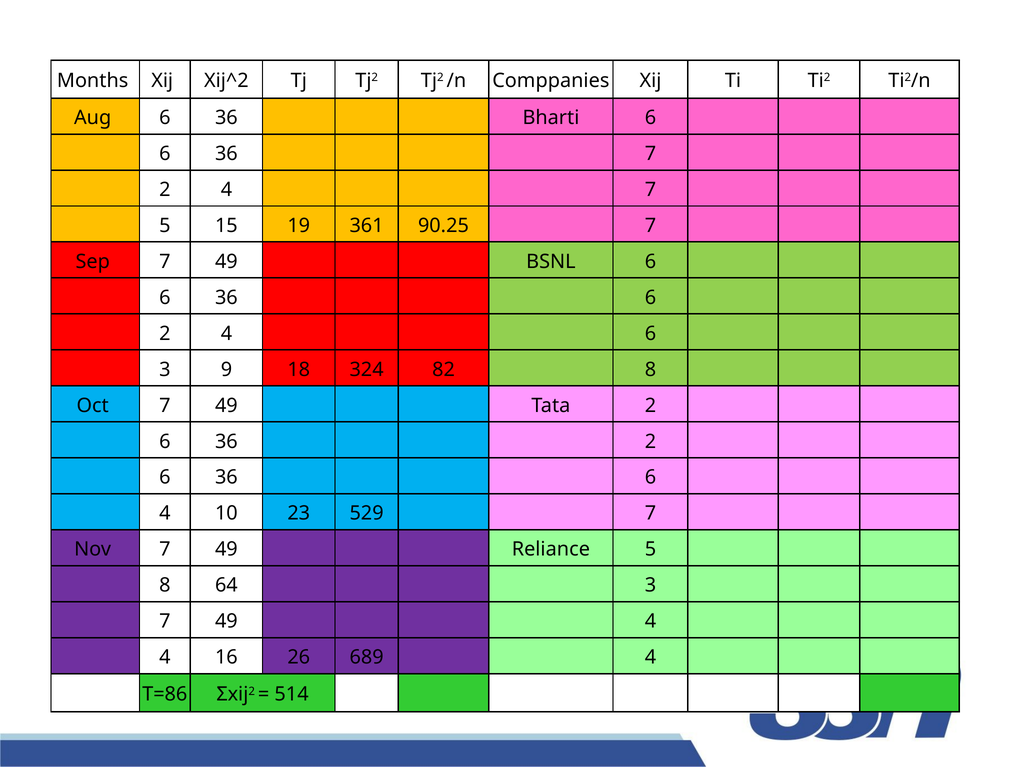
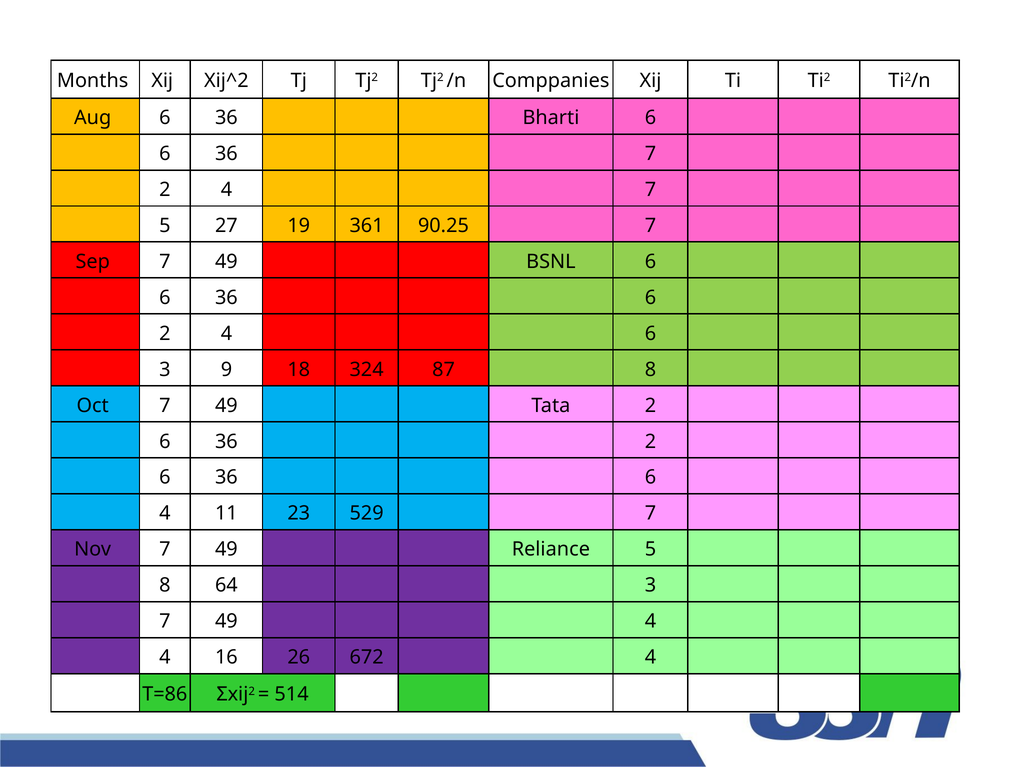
15: 15 -> 27
82: 82 -> 87
10: 10 -> 11
689: 689 -> 672
